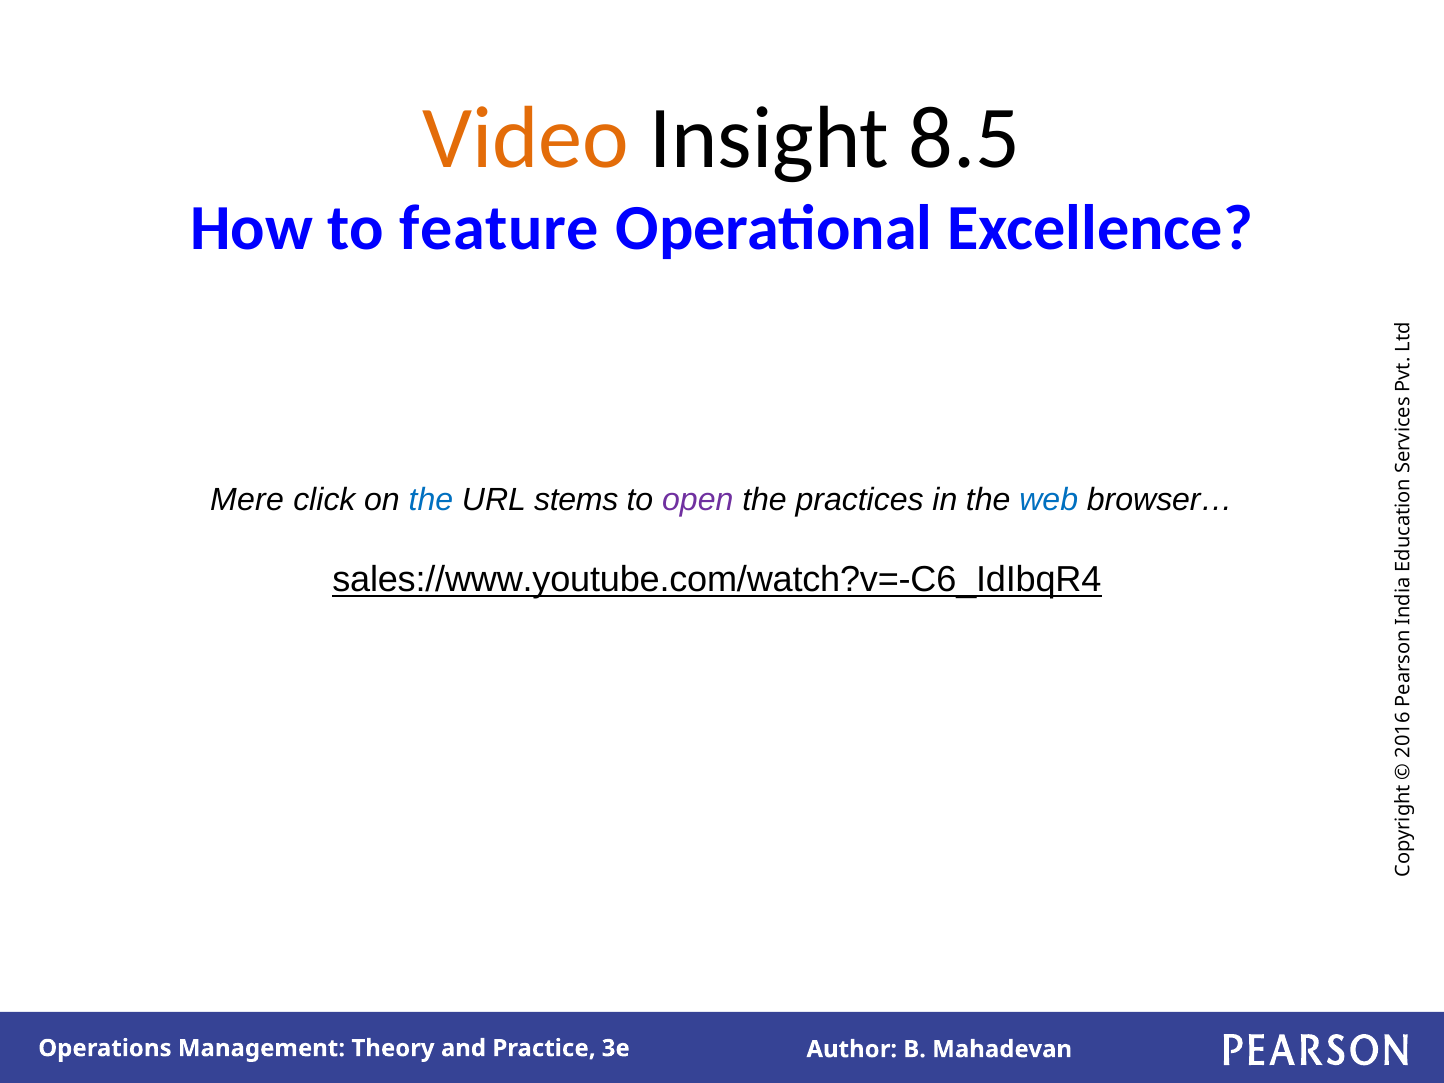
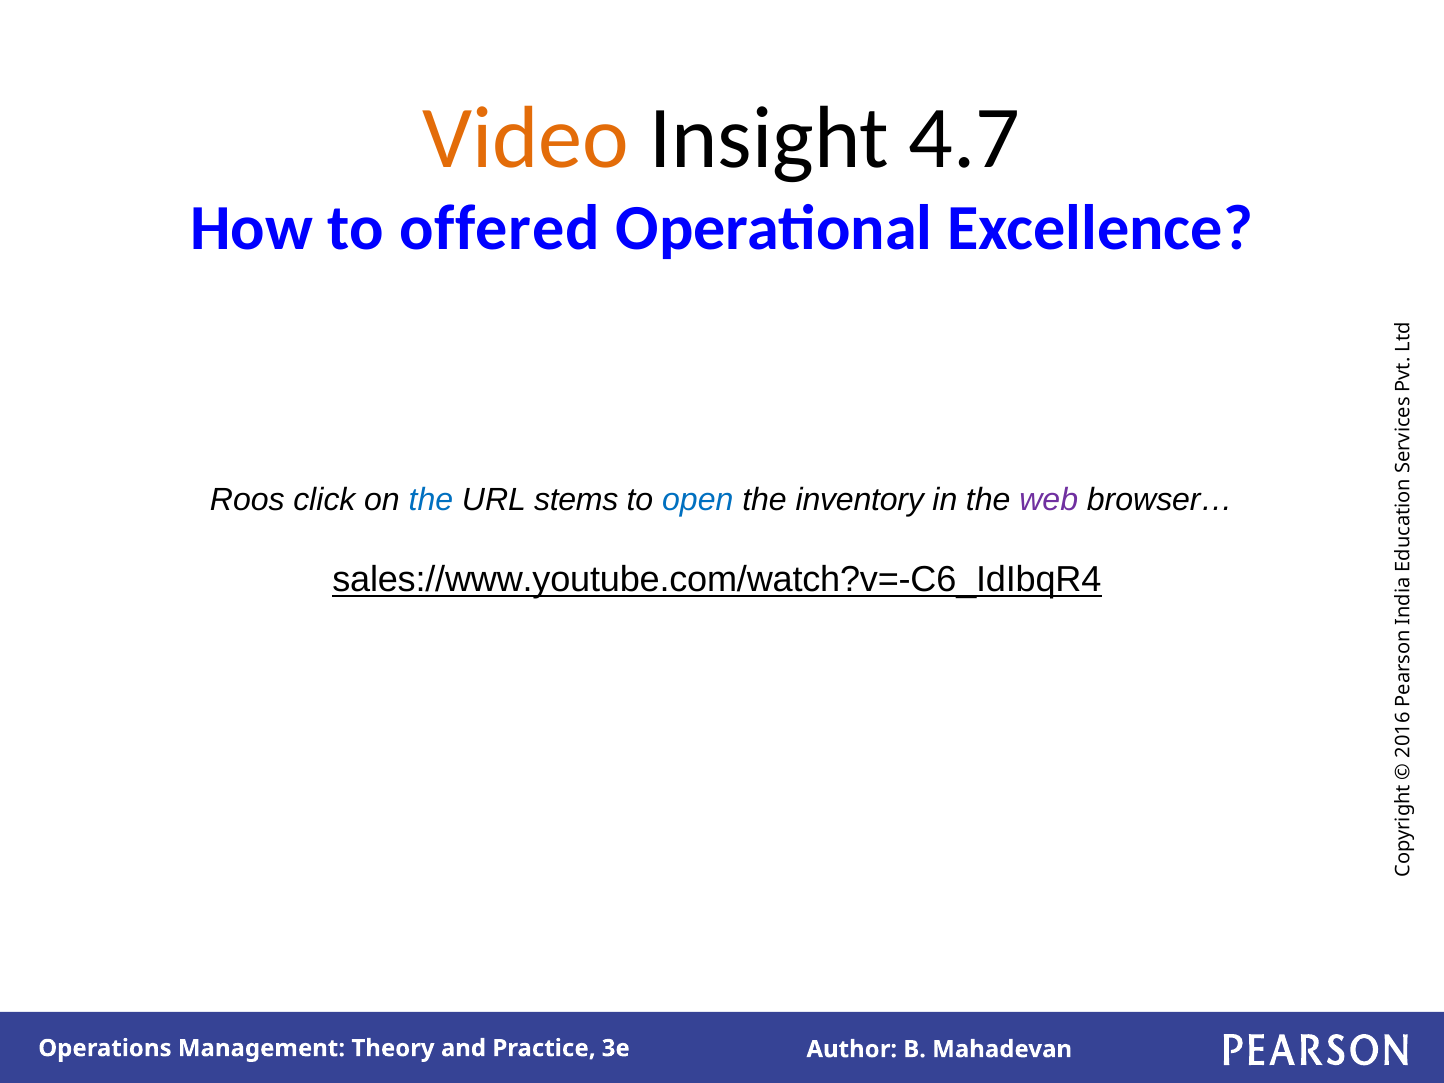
8.5: 8.5 -> 4.7
feature: feature -> offered
Mere: Mere -> Roos
open colour: purple -> blue
practices: practices -> inventory
web colour: blue -> purple
